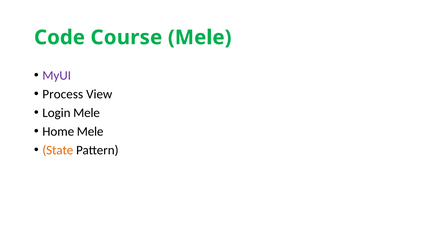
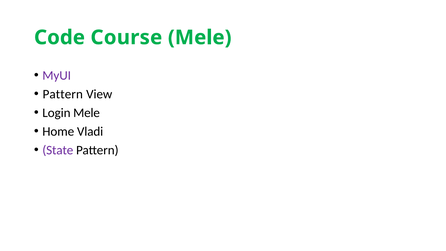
Process at (63, 94): Process -> Pattern
Home Mele: Mele -> Vladi
State colour: orange -> purple
